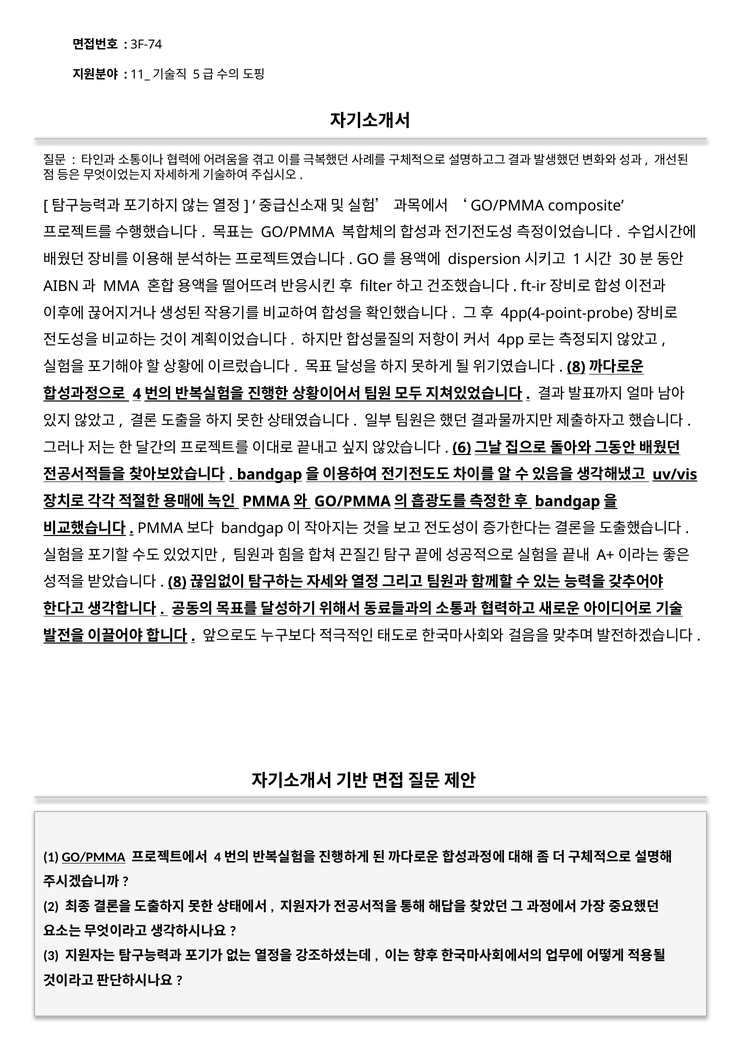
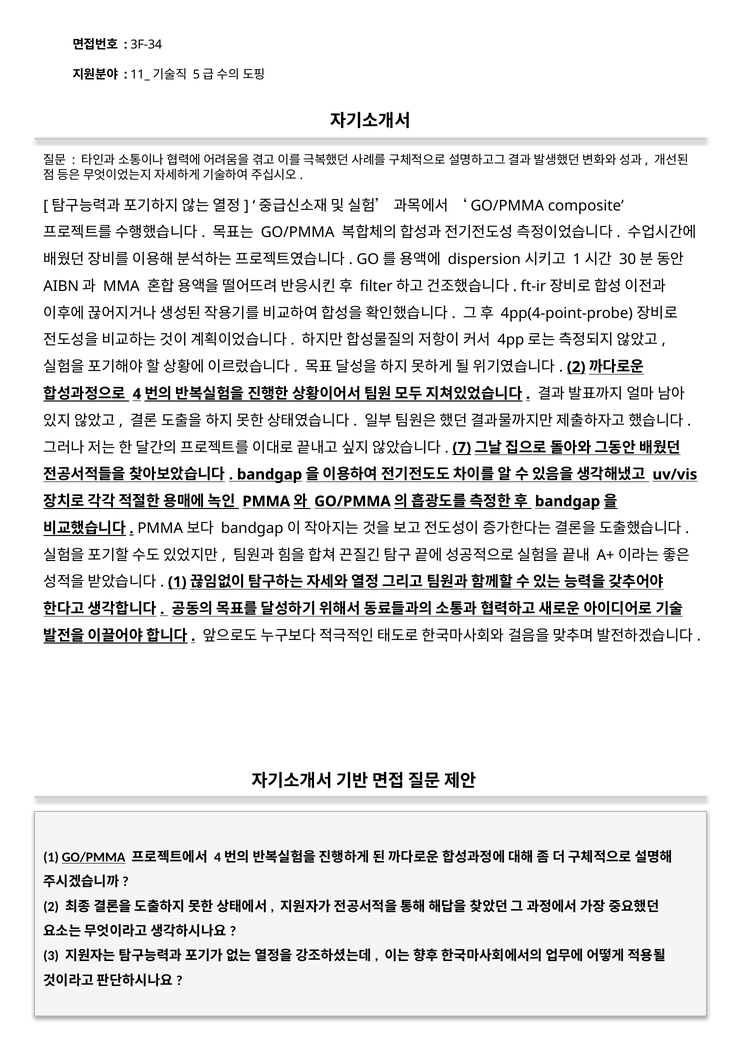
3F-74: 3F-74 -> 3F-34
8 at (576, 367): 8 -> 2
6: 6 -> 7
uv/vis underline: present -> none
8 at (177, 582): 8 -> 1
